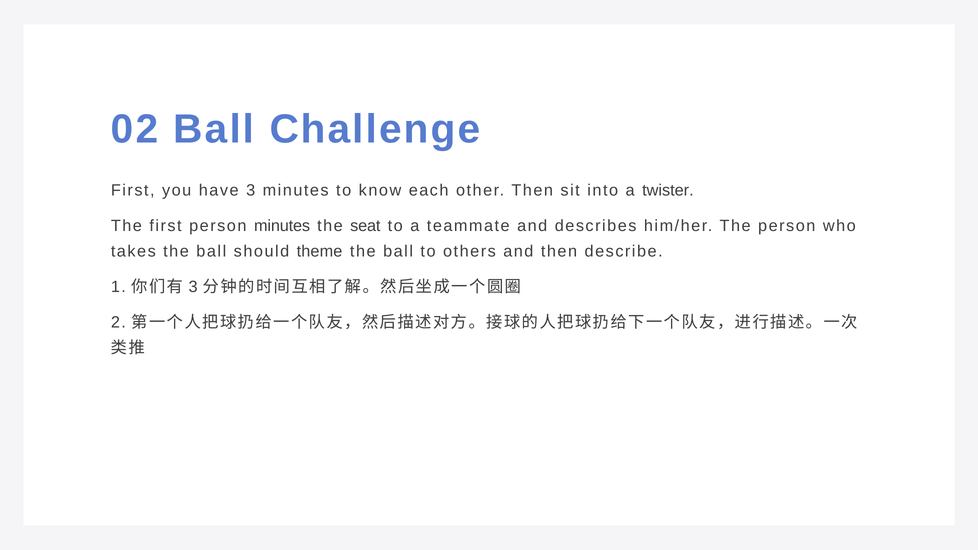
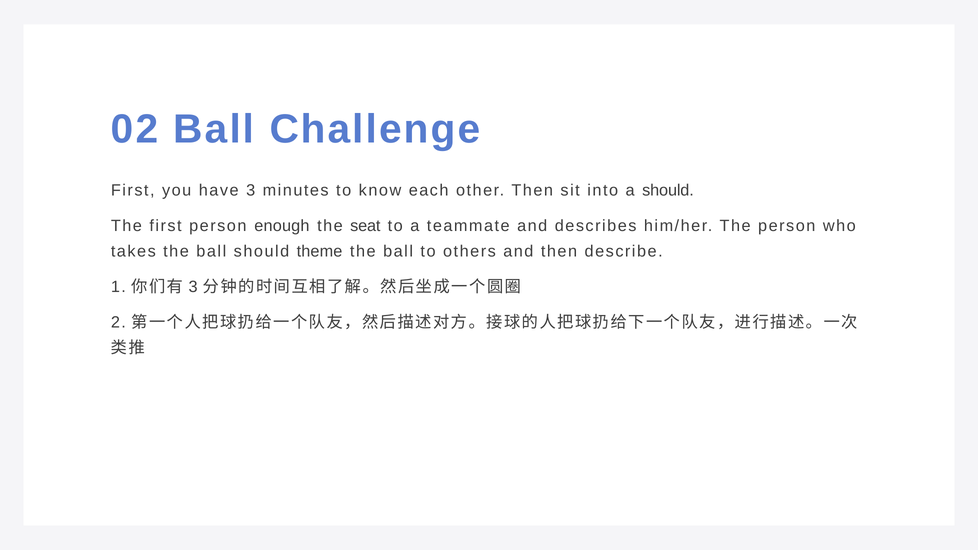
a twister: twister -> should
person minutes: minutes -> enough
